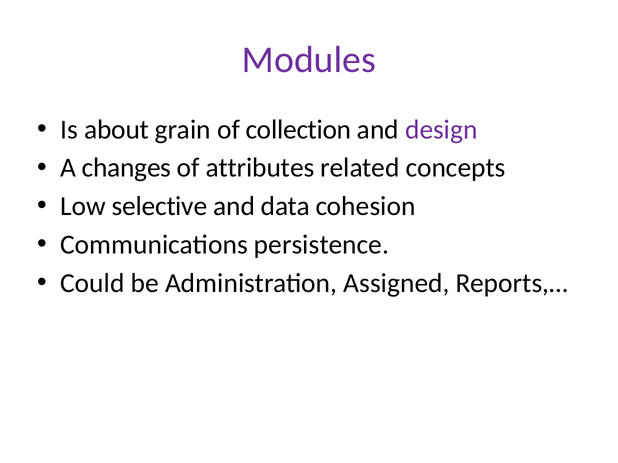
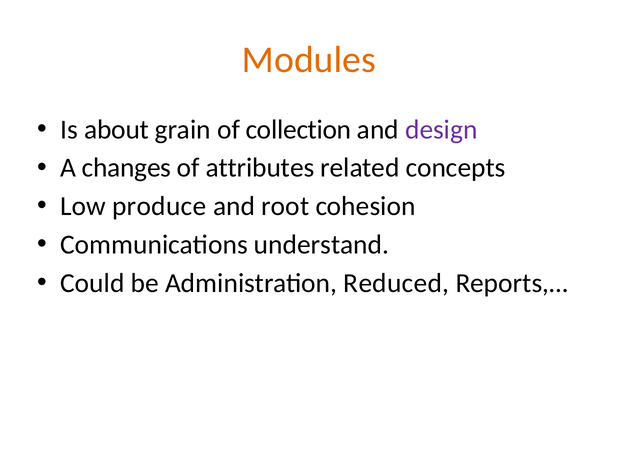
Modules colour: purple -> orange
selective: selective -> produce
data: data -> root
persistence: persistence -> understand
Assigned: Assigned -> Reduced
